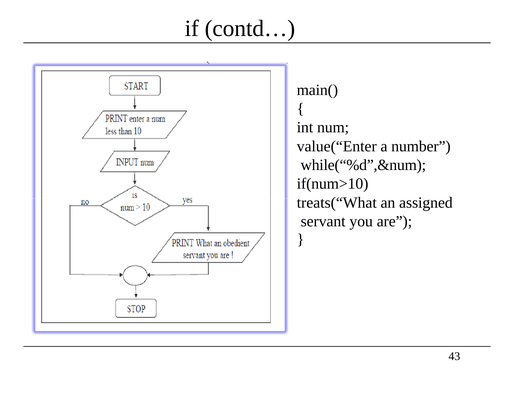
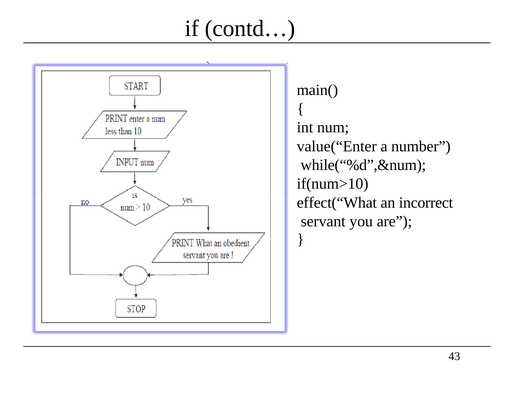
treats(“What: treats(“What -> effect(“What
assigned: assigned -> incorrect
